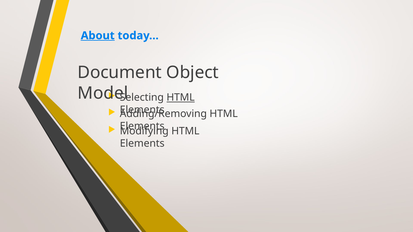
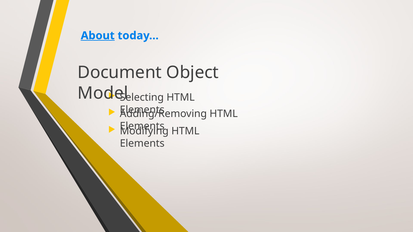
HTML at (181, 98) underline: present -> none
